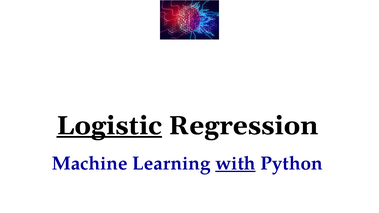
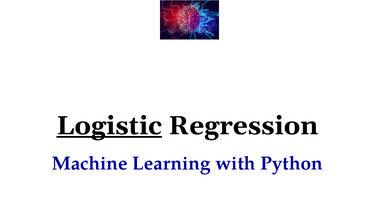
with underline: present -> none
